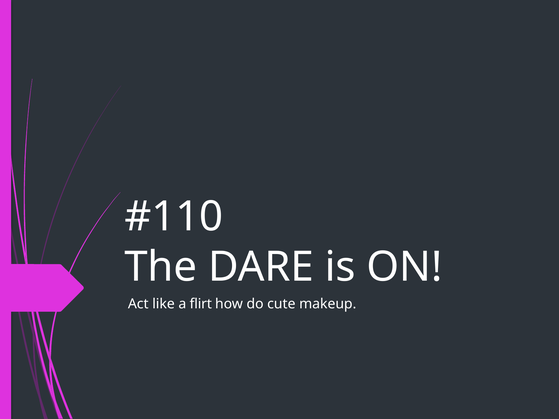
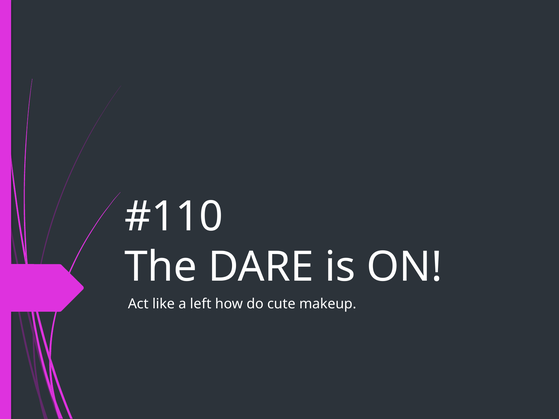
flirt: flirt -> left
